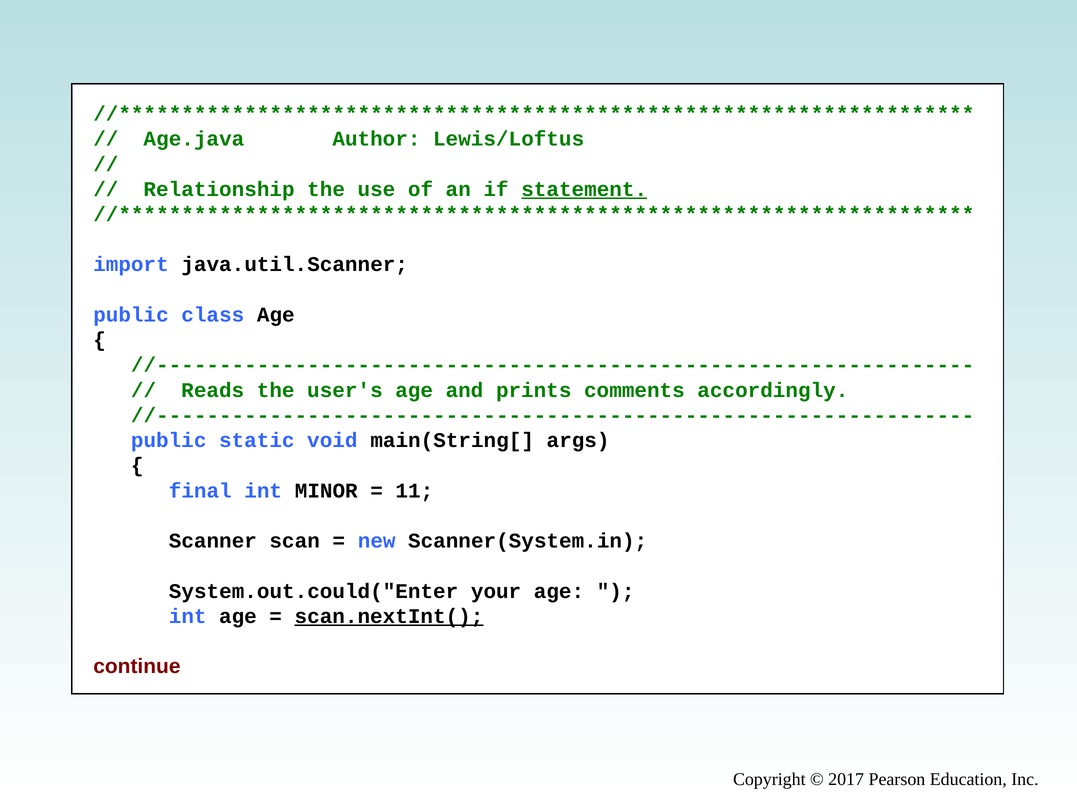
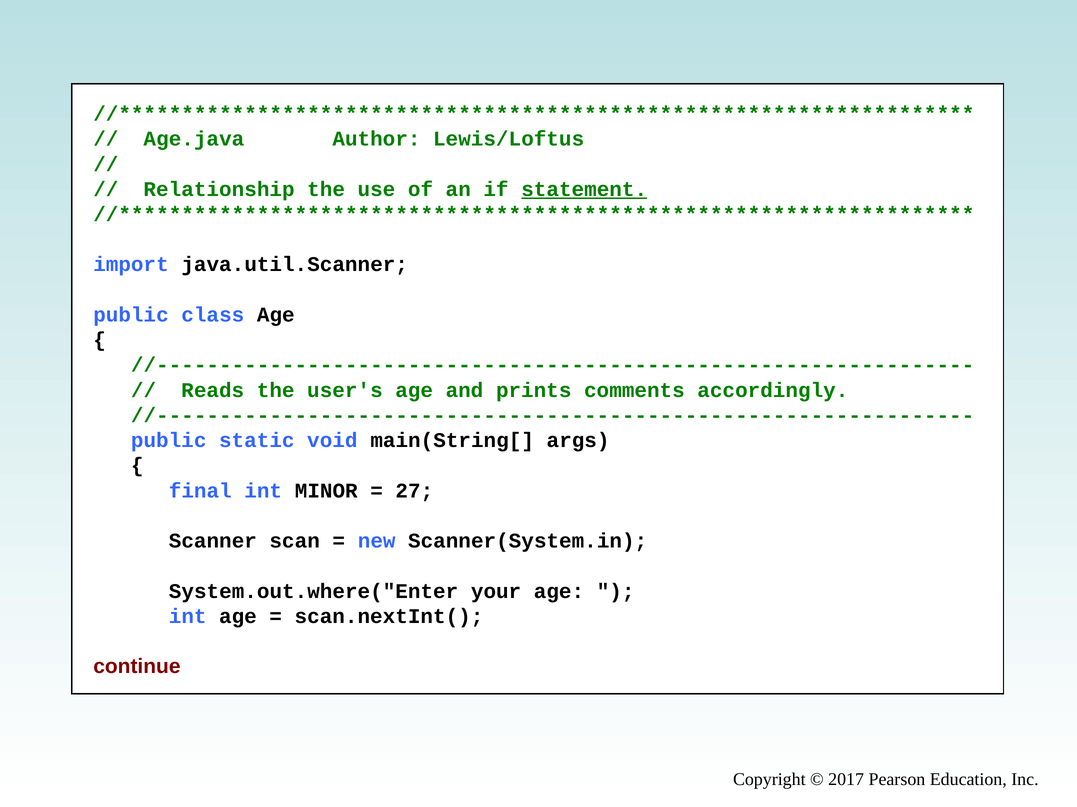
11: 11 -> 27
System.out.could("Enter: System.out.could("Enter -> System.out.where("Enter
scan.nextInt( underline: present -> none
